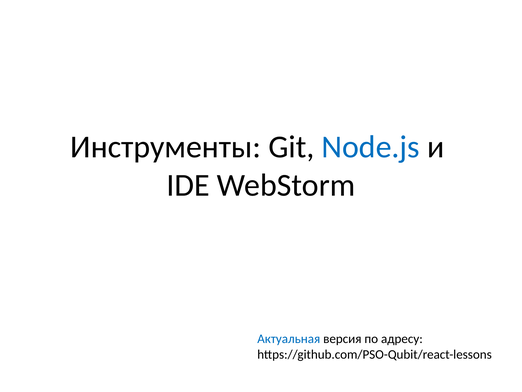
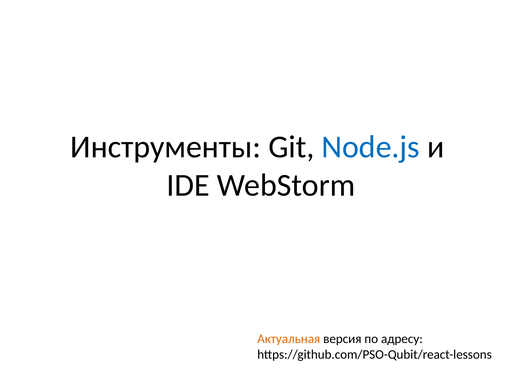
Актуальная colour: blue -> orange
